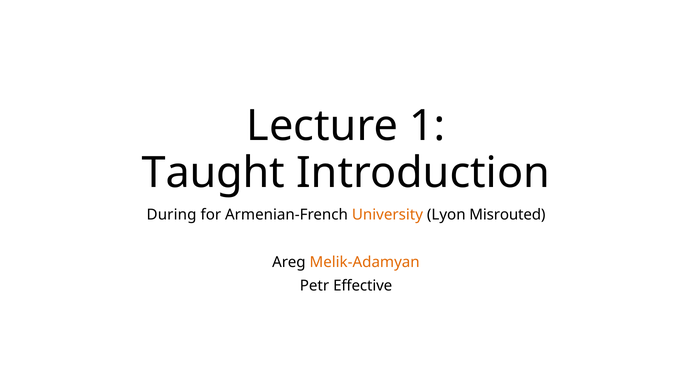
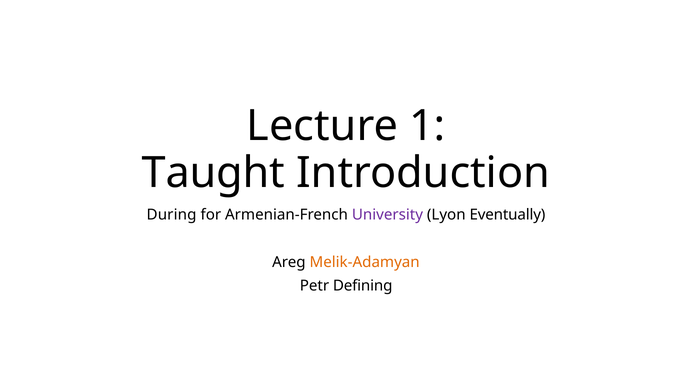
University colour: orange -> purple
Misrouted: Misrouted -> Eventually
Effective: Effective -> Defining
